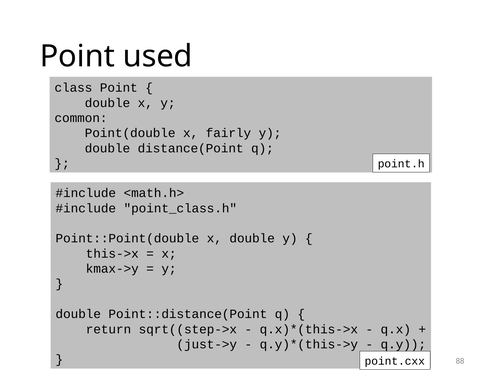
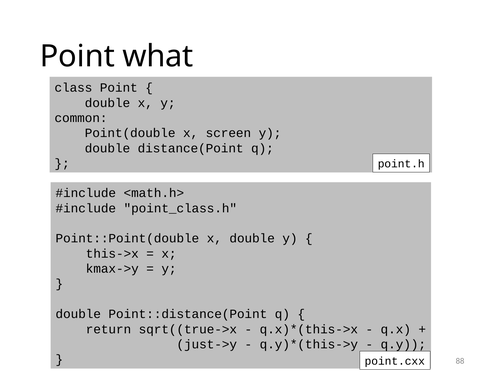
used: used -> what
fairly: fairly -> screen
sqrt((step->x: sqrt((step->x -> sqrt((true->x
